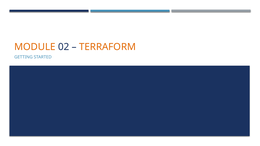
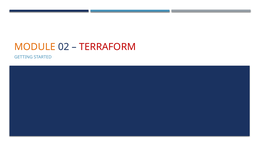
TERRAFORM colour: orange -> red
